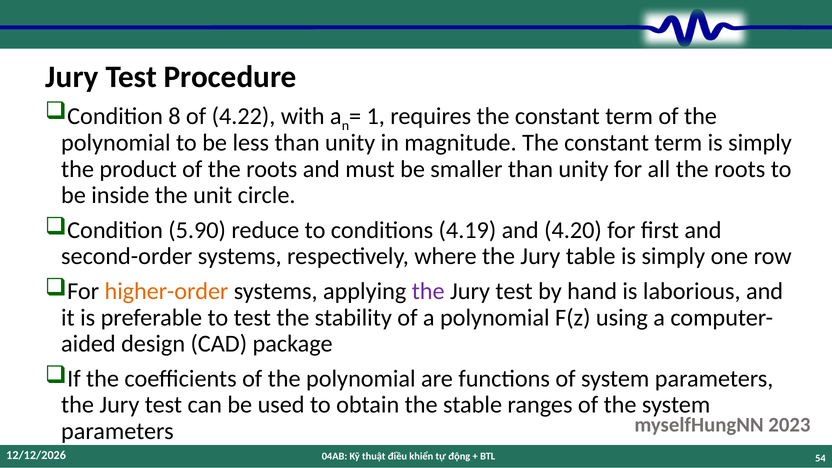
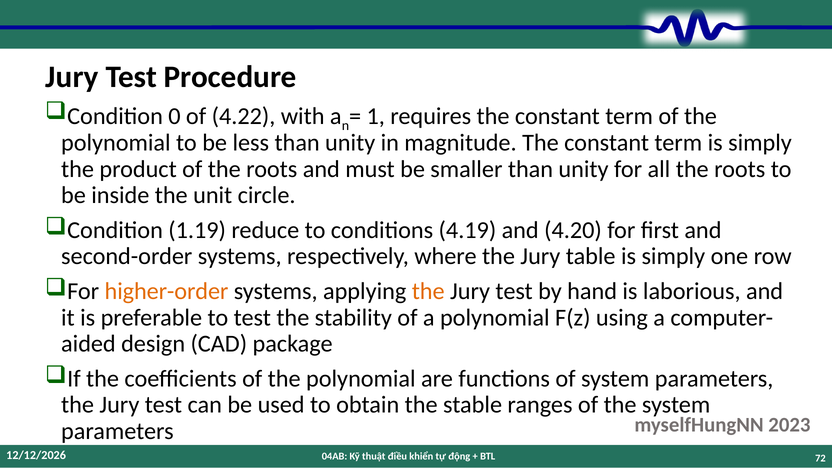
8: 8 -> 0
5.90: 5.90 -> 1.19
the at (428, 291) colour: purple -> orange
54: 54 -> 72
